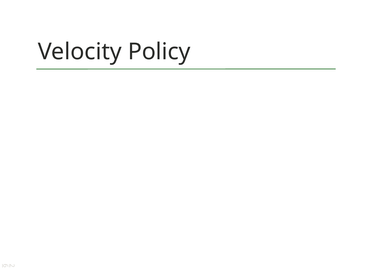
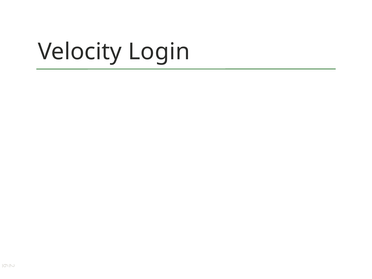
Policy: Policy -> Login
